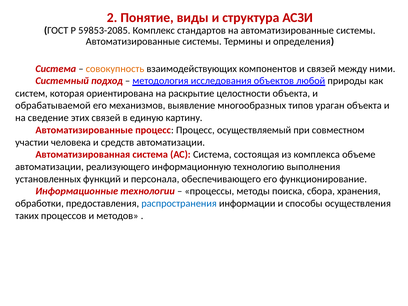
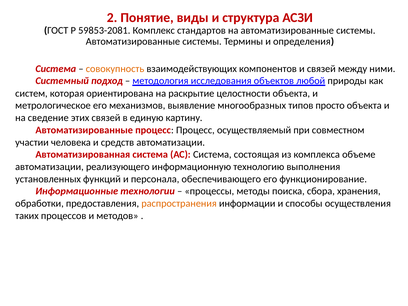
59853-2085: 59853-2085 -> 59853-2081
обрабатываемой: обрабатываемой -> метрологическое
ураган: ураган -> просто
распространения colour: blue -> orange
